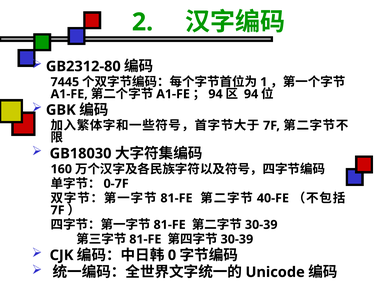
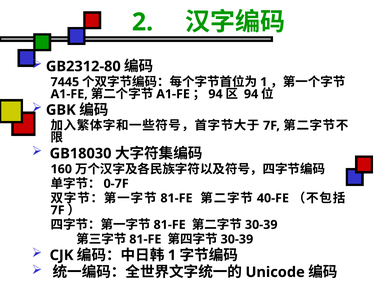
0 at (172, 255): 0 -> 1
